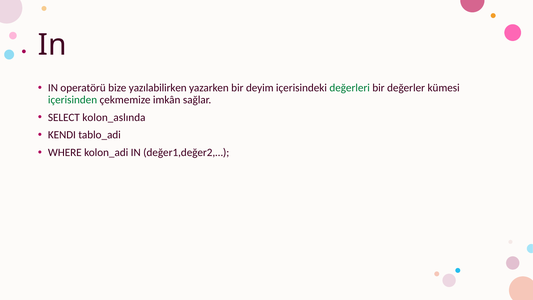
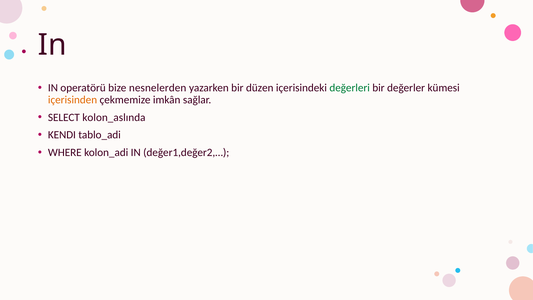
yazılabilirken: yazılabilirken -> nesnelerden
deyim: deyim -> düzen
içerisinden colour: green -> orange
